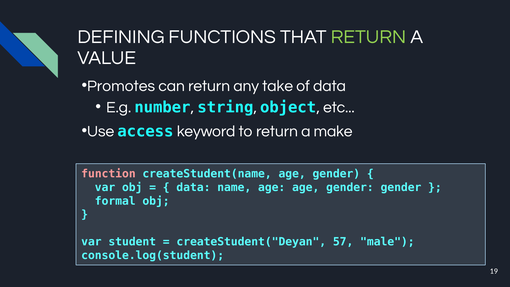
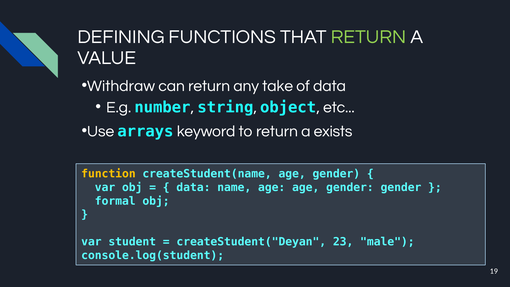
Promotes: Promotes -> Withdraw
access: access -> arrays
make: make -> exists
function colour: pink -> yellow
57: 57 -> 23
